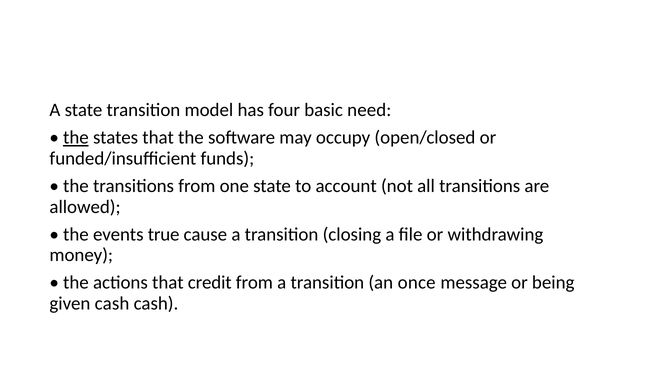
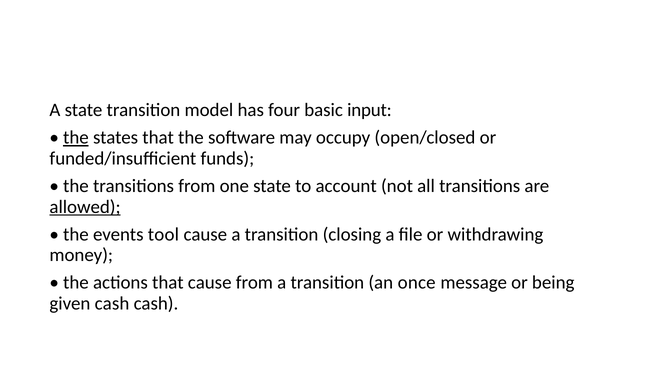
need: need -> input
allowed underline: none -> present
true: true -> tool
that credit: credit -> cause
